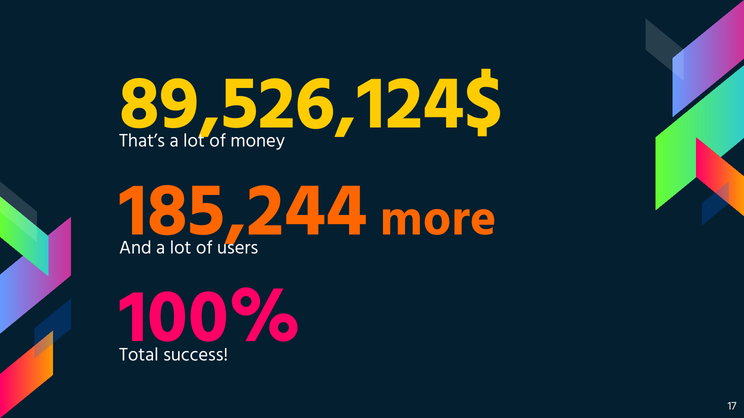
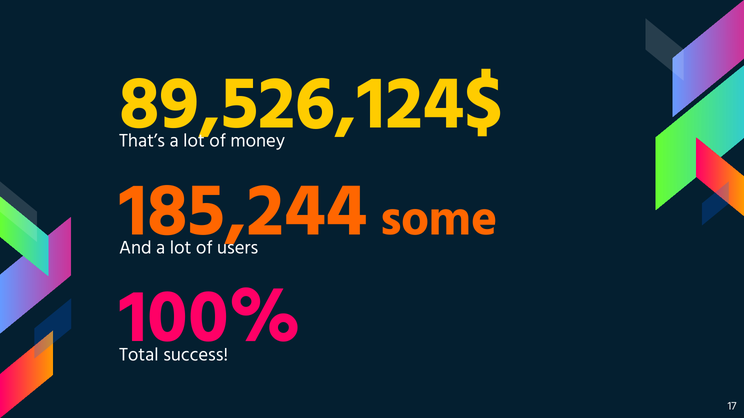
more: more -> some
